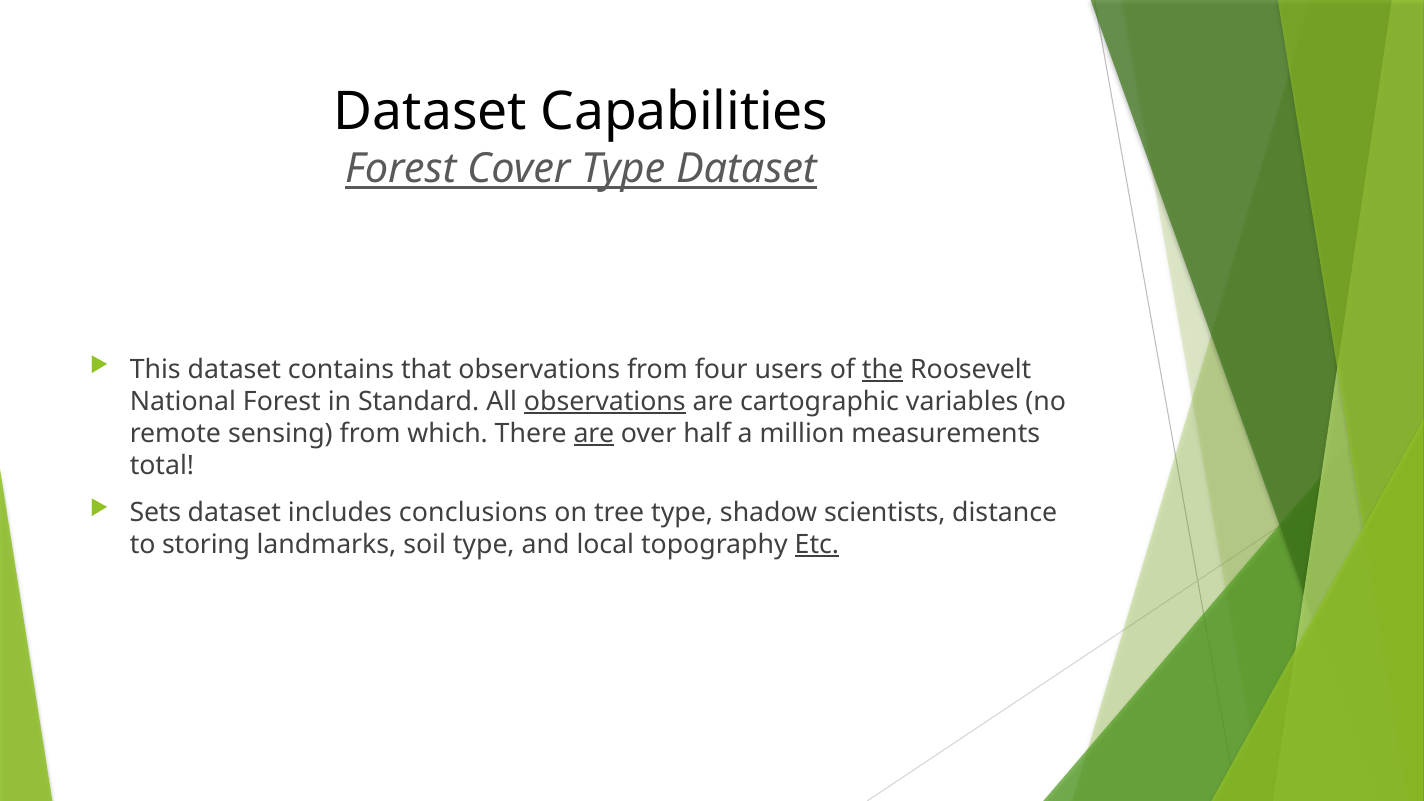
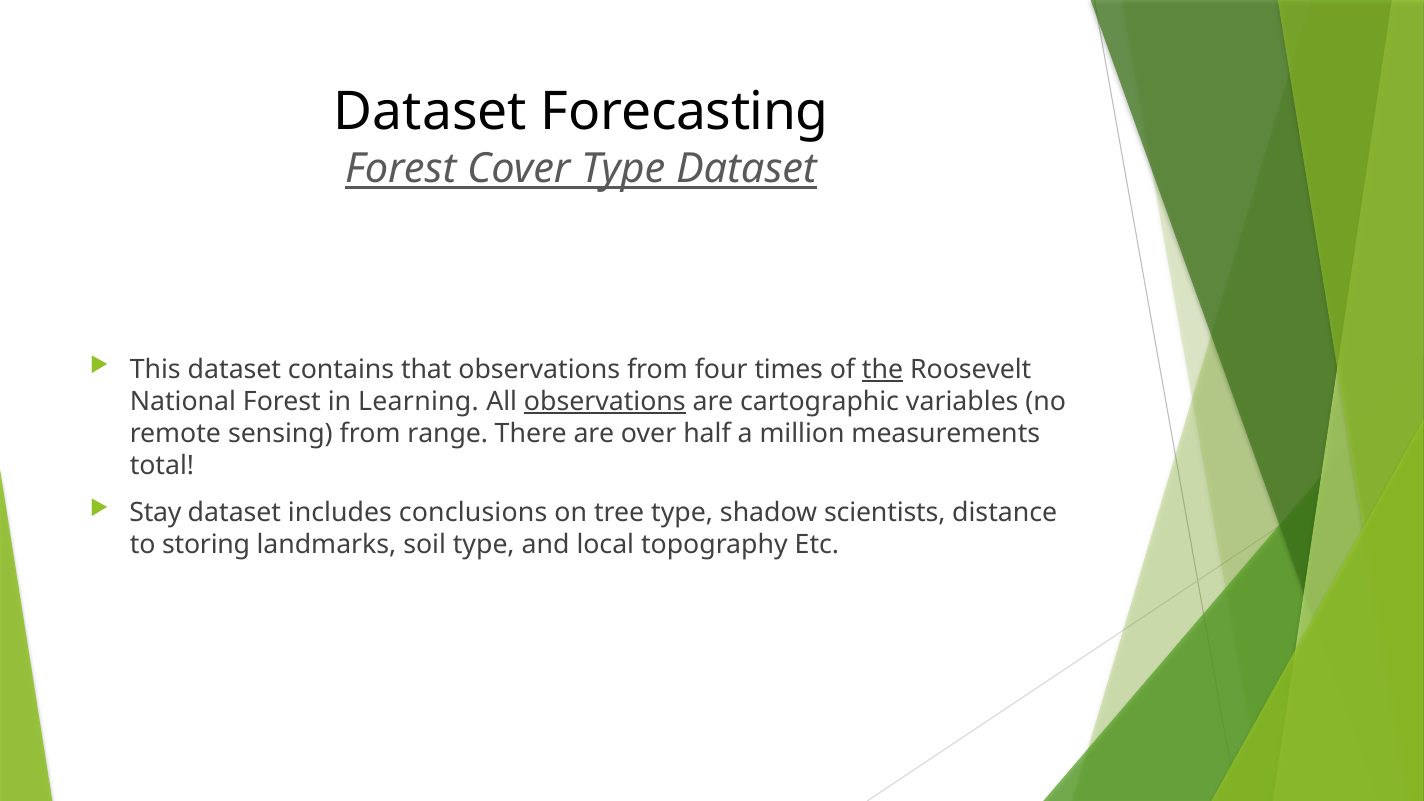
Capabilities: Capabilities -> Forecasting
users: users -> times
Standard: Standard -> Learning
which: which -> range
are at (594, 433) underline: present -> none
Sets: Sets -> Stay
Etc underline: present -> none
